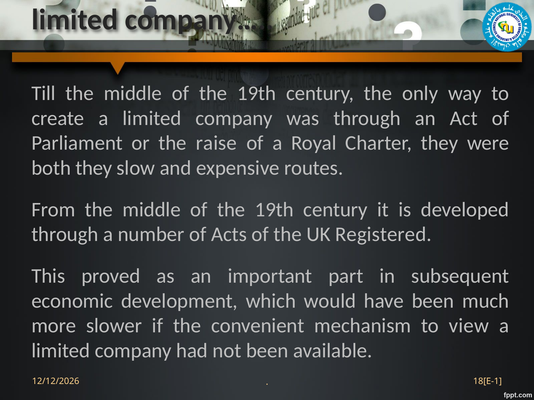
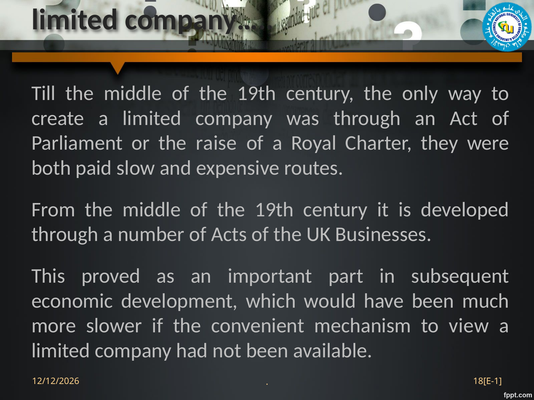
both they: they -> paid
Registered: Registered -> Businesses
